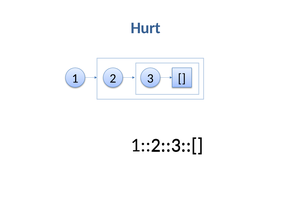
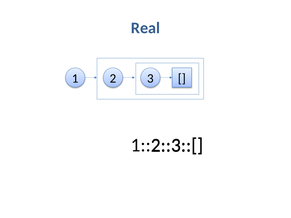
Hurt: Hurt -> Real
